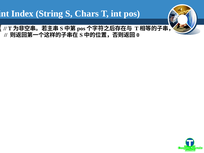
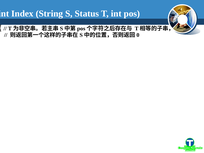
Chars: Chars -> Status
